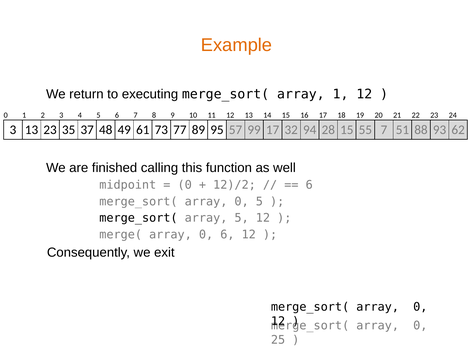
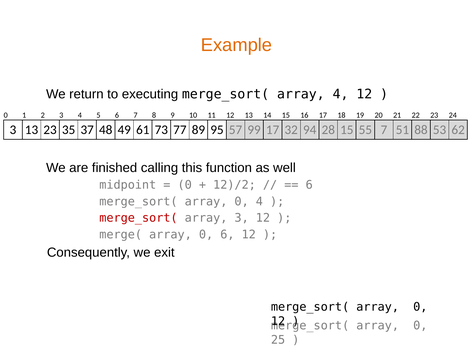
array 1: 1 -> 4
93: 93 -> 53
0 5: 5 -> 4
merge_sort( at (138, 218) colour: black -> red
array 5: 5 -> 3
